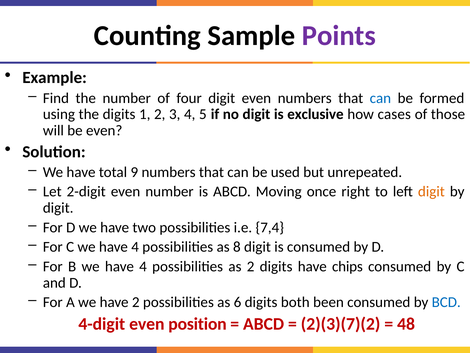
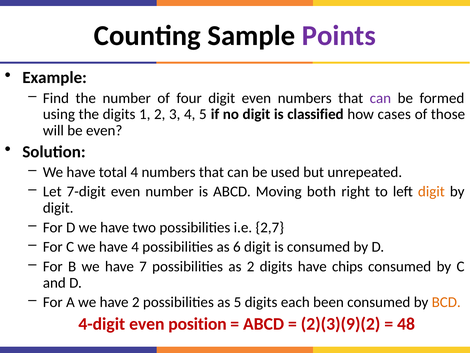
can at (380, 98) colour: blue -> purple
exclusive: exclusive -> classified
total 9: 9 -> 4
2-digit: 2-digit -> 7-digit
once: once -> both
7,4: 7,4 -> 2,7
8: 8 -> 6
B we have 4: 4 -> 7
as 6: 6 -> 5
both: both -> each
BCD colour: blue -> orange
2)(3)(7)(2: 2)(3)(7)(2 -> 2)(3)(9)(2
